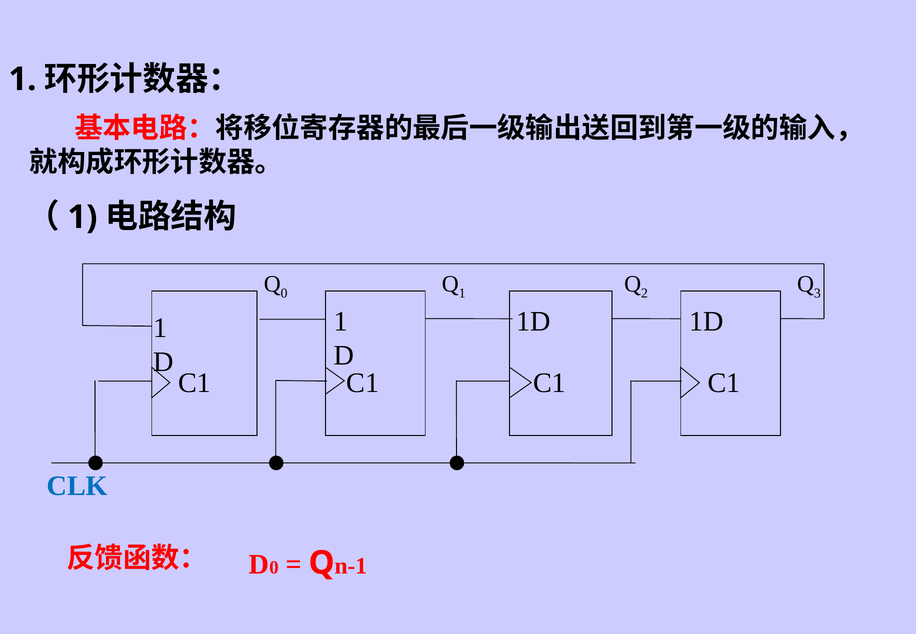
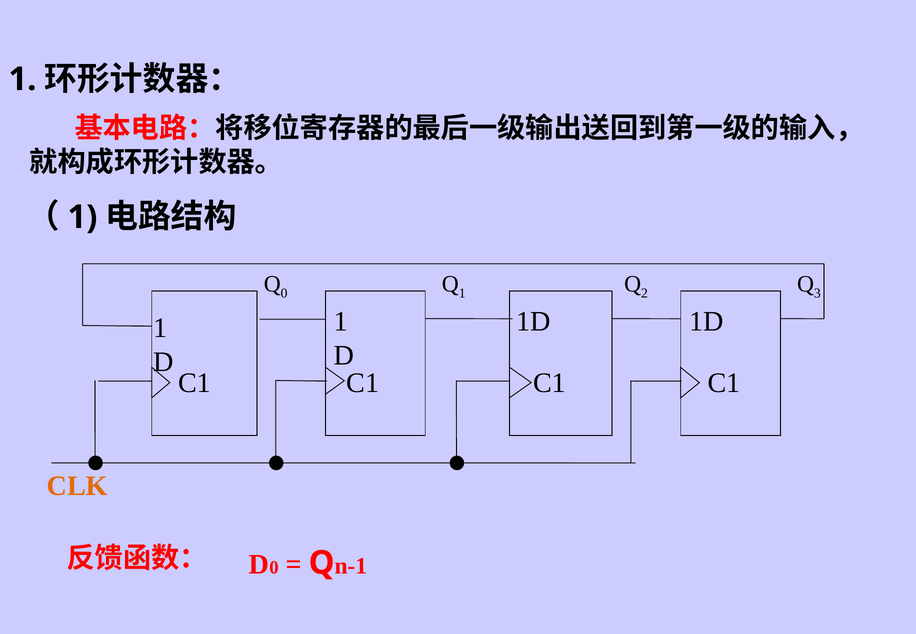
CLK colour: blue -> orange
